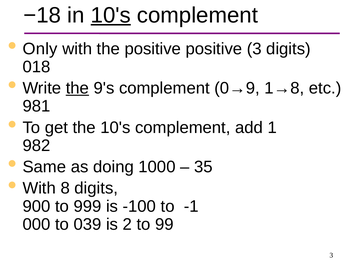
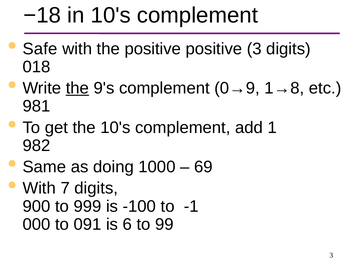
10's at (111, 15) underline: present -> none
Only: Only -> Safe
35: 35 -> 69
8: 8 -> 7
039: 039 -> 091
2: 2 -> 6
